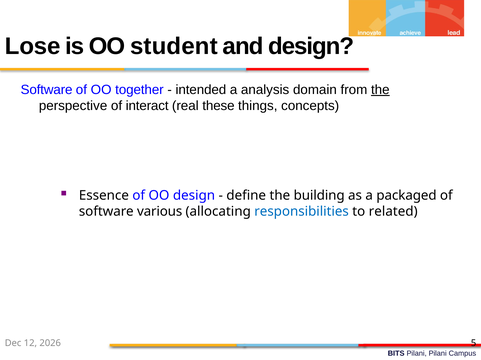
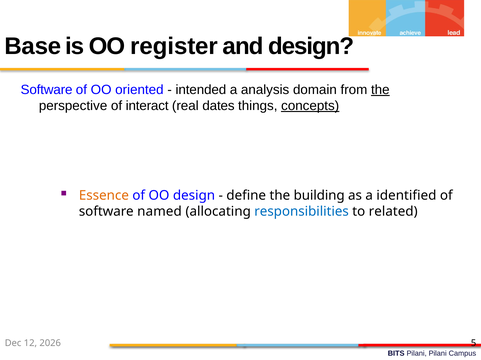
Lose: Lose -> Base
student: student -> register
together: together -> oriented
these: these -> dates
concepts underline: none -> present
Essence colour: black -> orange
packaged: packaged -> identified
various: various -> named
